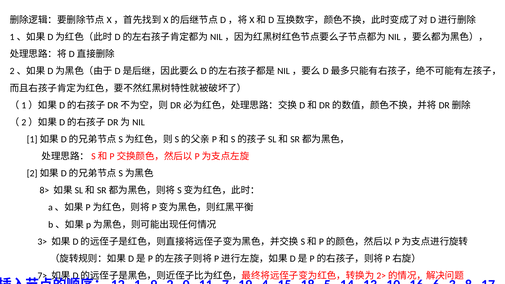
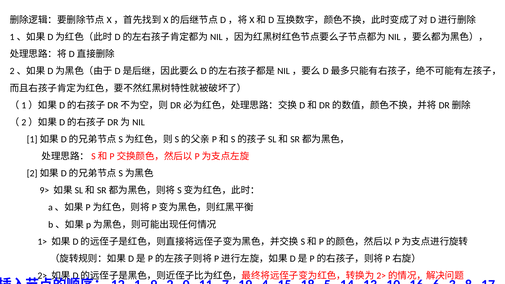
8>: 8> -> 9>
3>: 3> -> 1>
7>: 7> -> 2>
